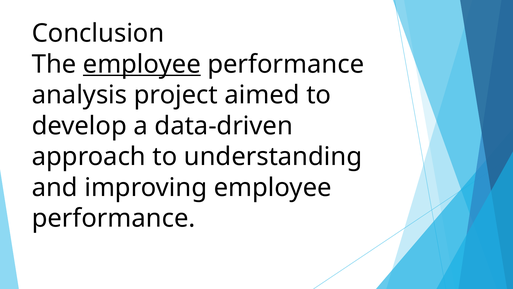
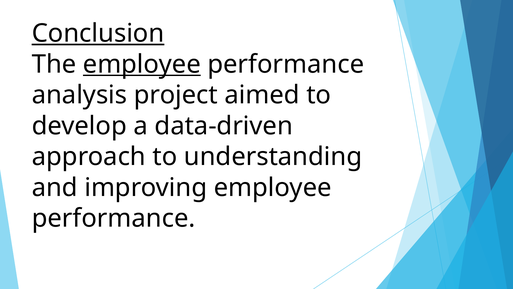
Conclusion underline: none -> present
